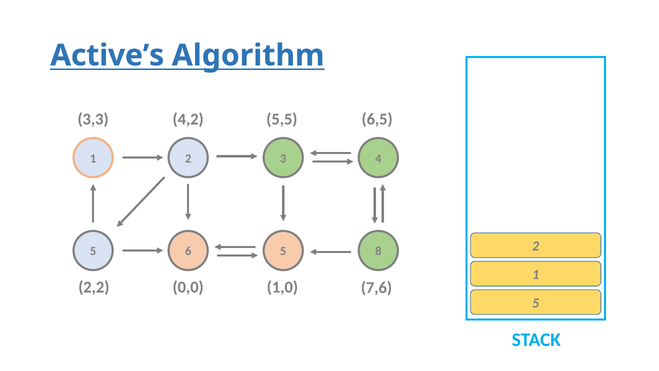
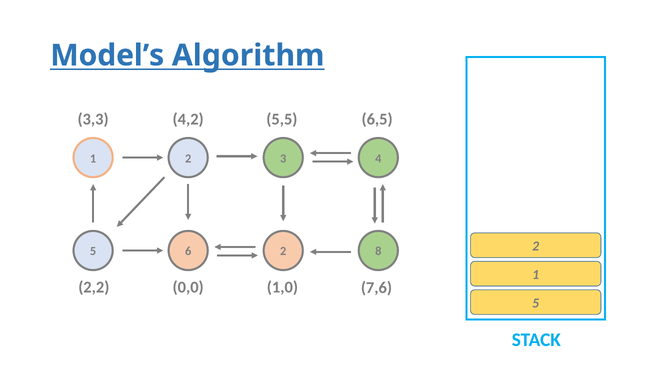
Active’s: Active’s -> Model’s
6 5: 5 -> 2
